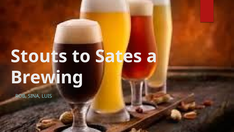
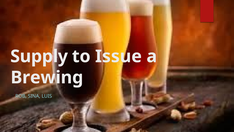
Stouts: Stouts -> Supply
Sates: Sates -> Issue
